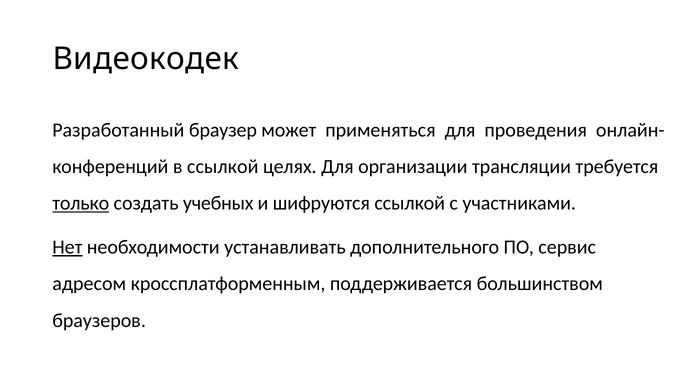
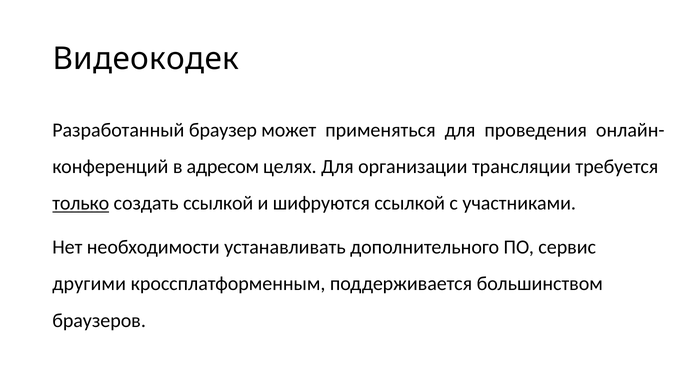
в ссылкой: ссылкой -> адресом
создать учебных: учебных -> ссылкой
Нет underline: present -> none
адресом: адресом -> другими
